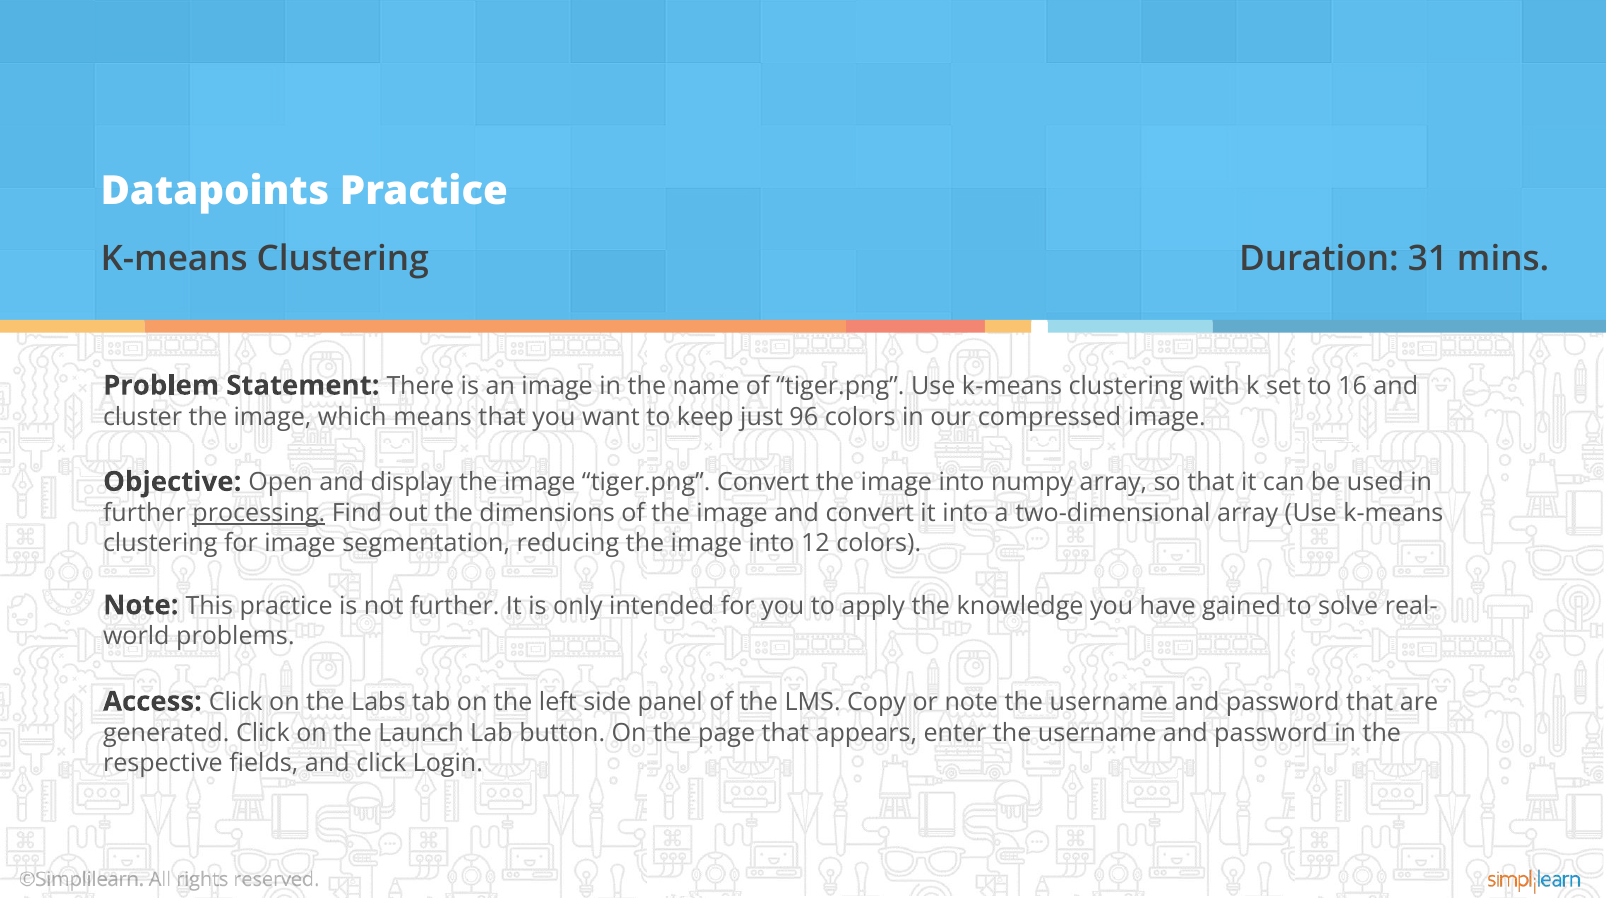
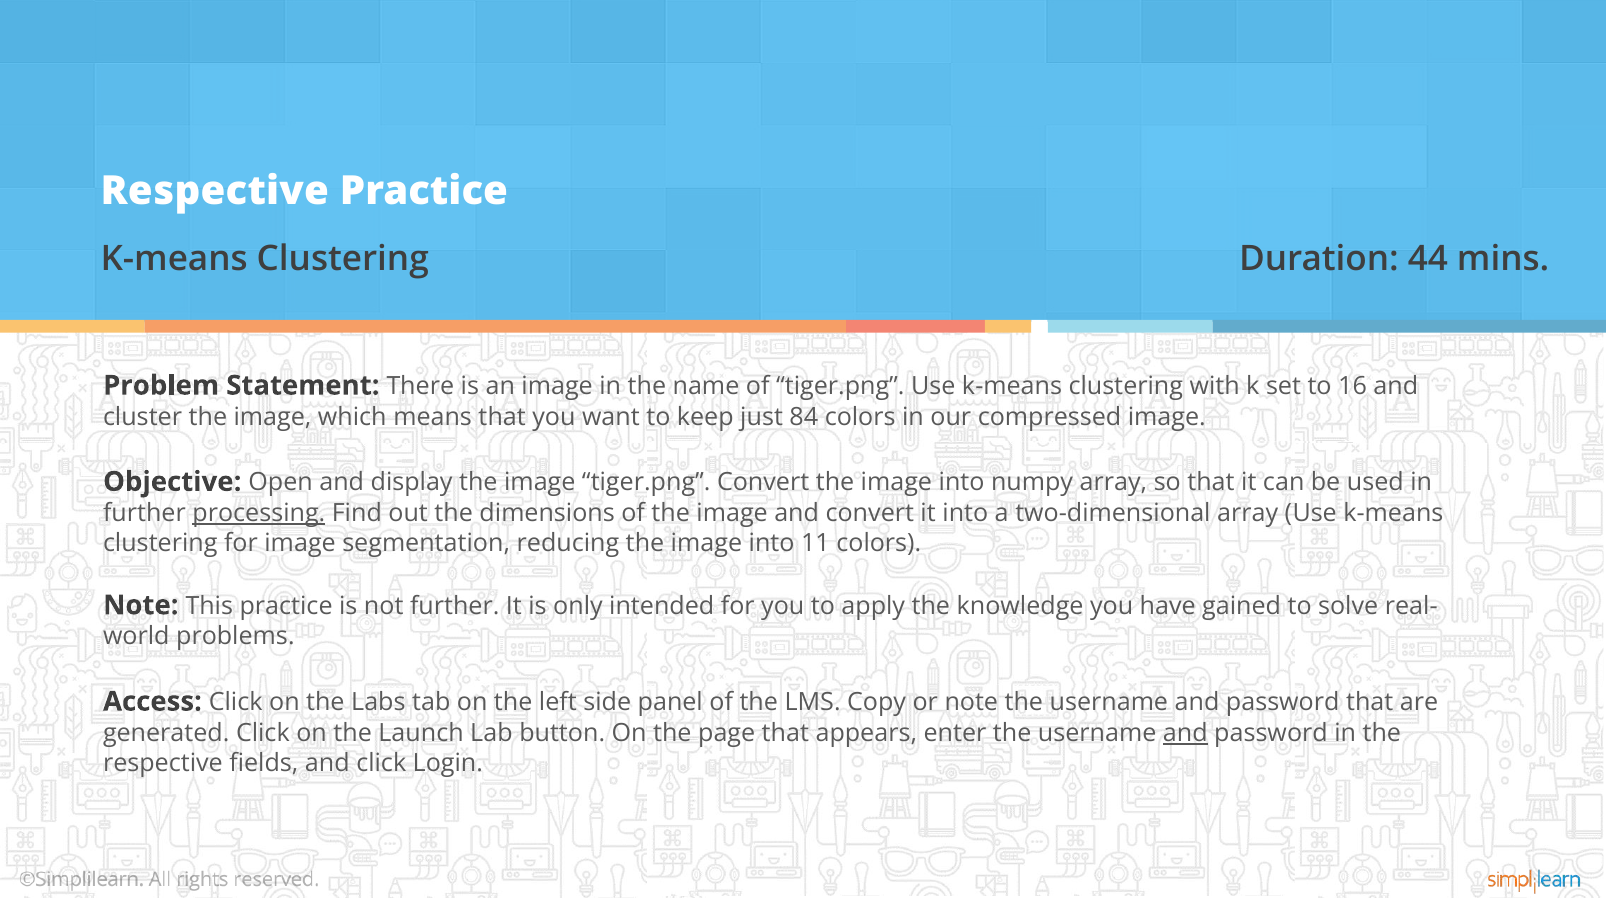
Datapoints at (215, 192): Datapoints -> Respective
31: 31 -> 44
96: 96 -> 84
12: 12 -> 11
and at (1185, 733) underline: none -> present
